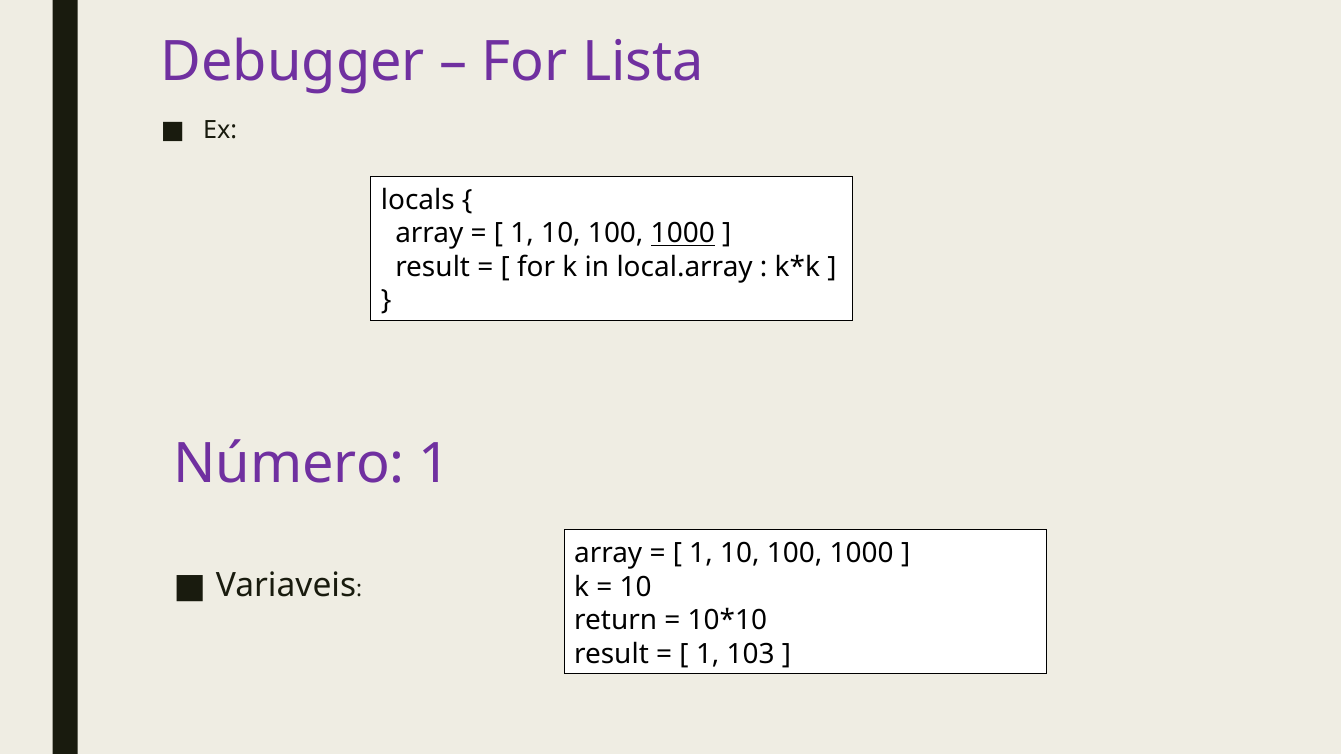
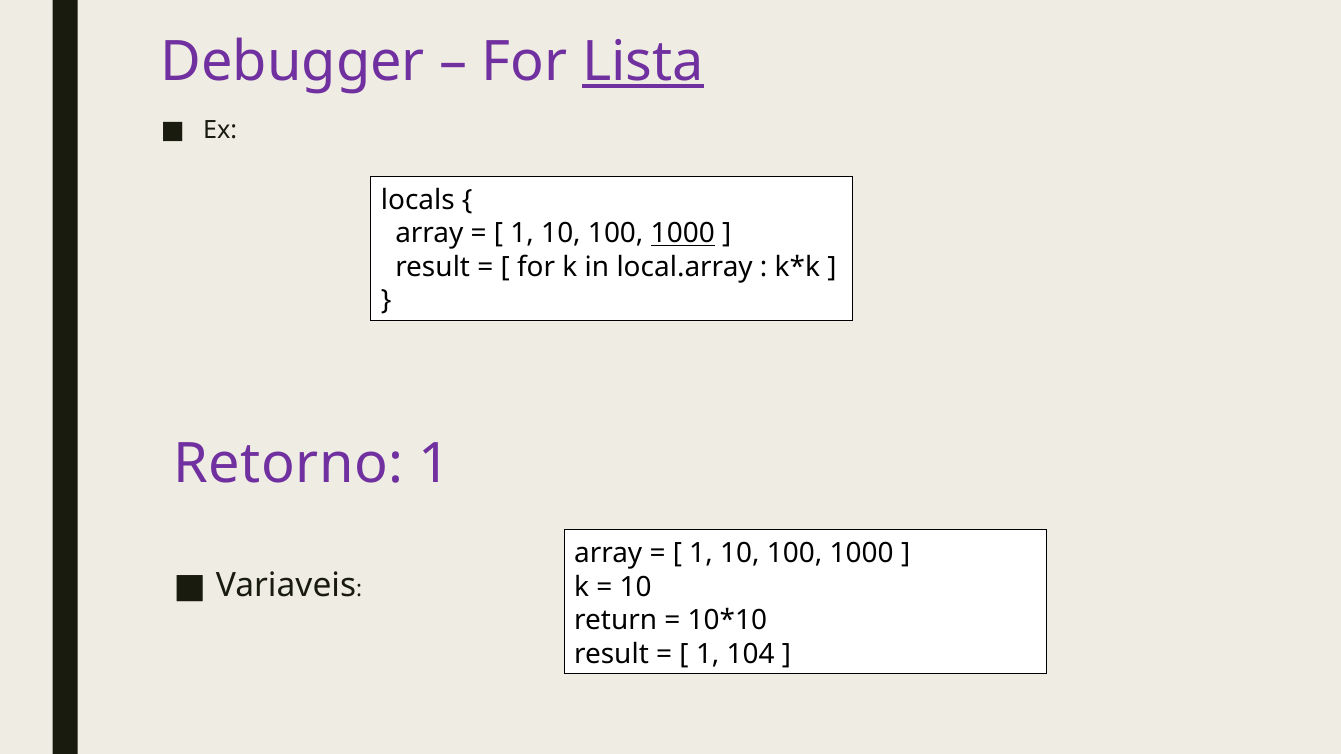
Lista underline: none -> present
Número: Número -> Retorno
103: 103 -> 104
